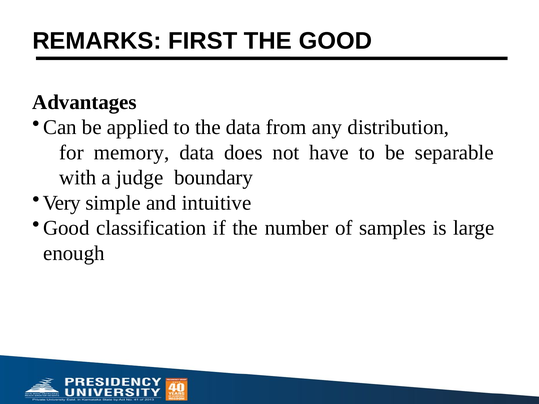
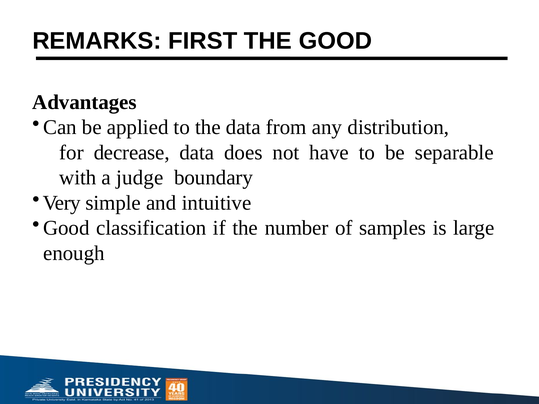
memory: memory -> decrease
